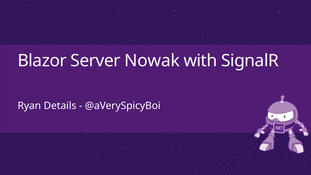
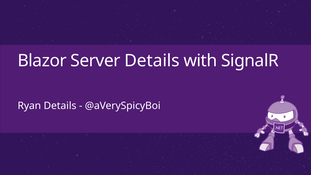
Server Nowak: Nowak -> Details
